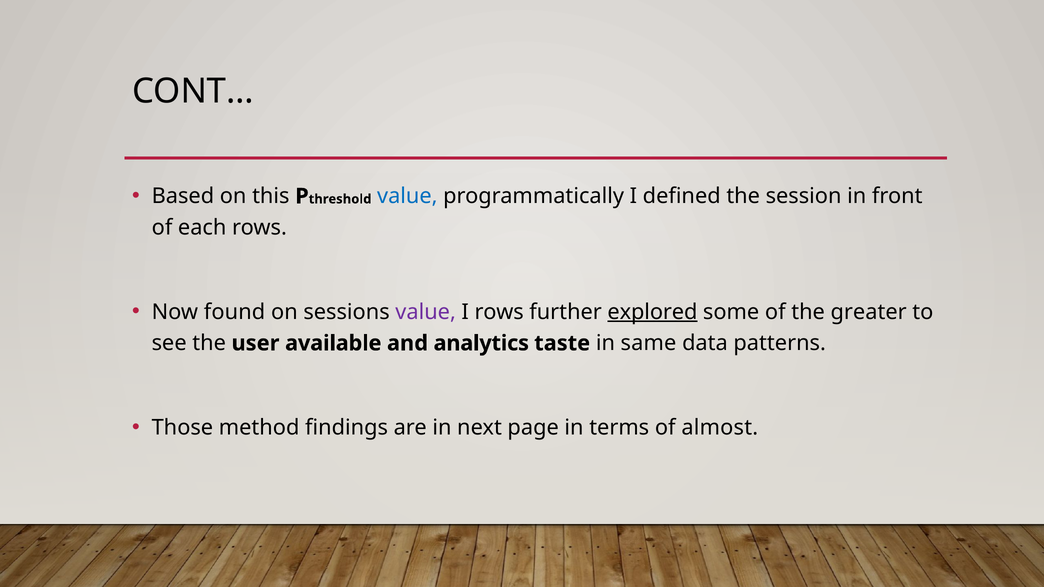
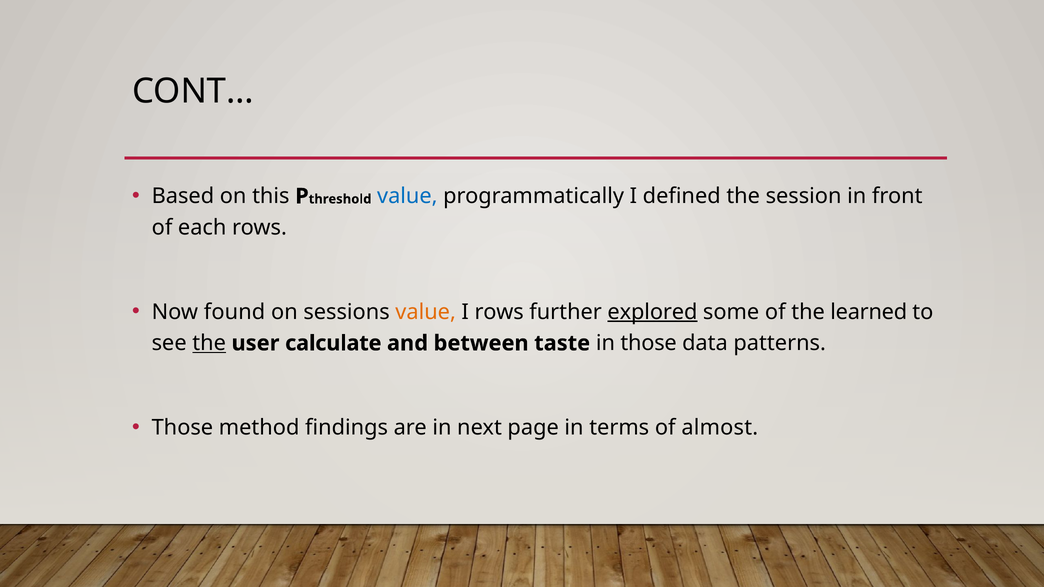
value at (426, 312) colour: purple -> orange
greater: greater -> learned
the at (209, 343) underline: none -> present
available: available -> calculate
analytics: analytics -> between
in same: same -> those
